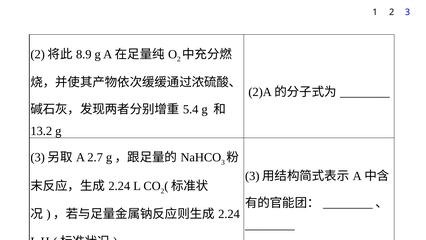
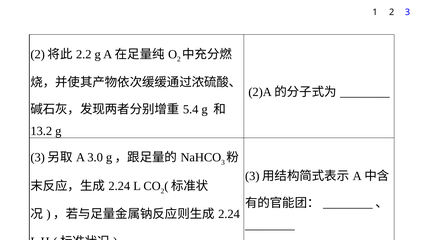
8.9: 8.9 -> 2.2
2.7: 2.7 -> 3.0
